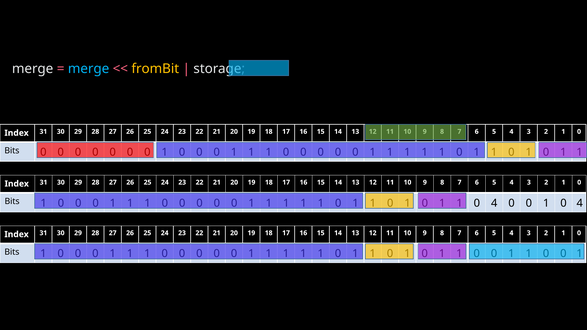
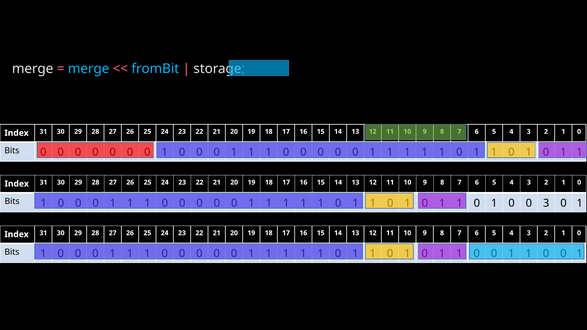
fromBit colour: yellow -> light blue
4 at (494, 203): 4 -> 1
1 at (546, 203): 1 -> 3
4 at (580, 203): 4 -> 1
